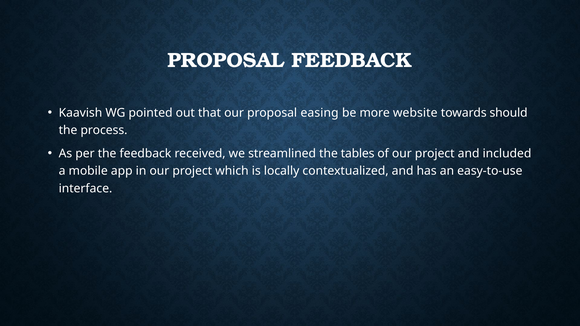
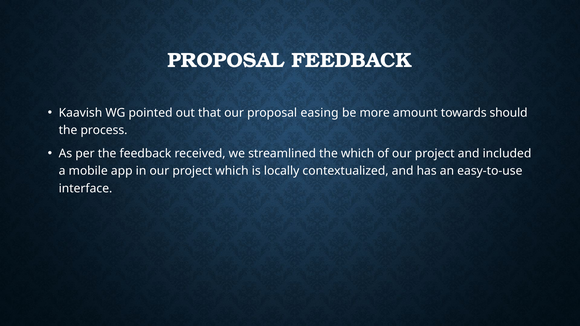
website: website -> amount
the tables: tables -> which
